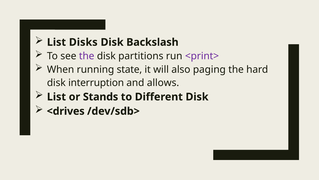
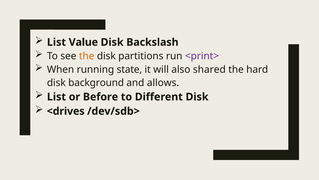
Disks: Disks -> Value
the at (87, 56) colour: purple -> orange
paging: paging -> shared
interruption: interruption -> background
Stands: Stands -> Before
